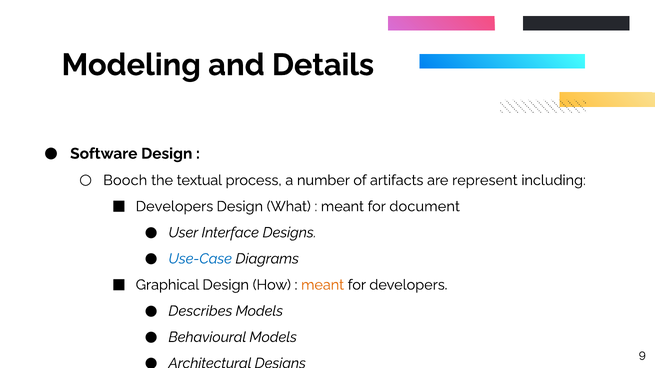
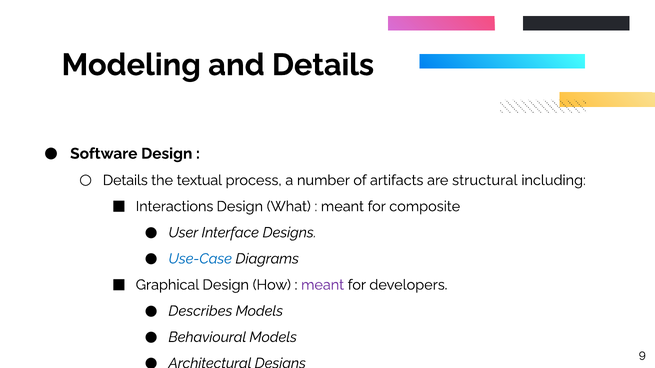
Booch at (125, 180): Booch -> Details
represent: represent -> structural
Developers at (174, 207): Developers -> Interactions
document: document -> composite
meant at (323, 285) colour: orange -> purple
